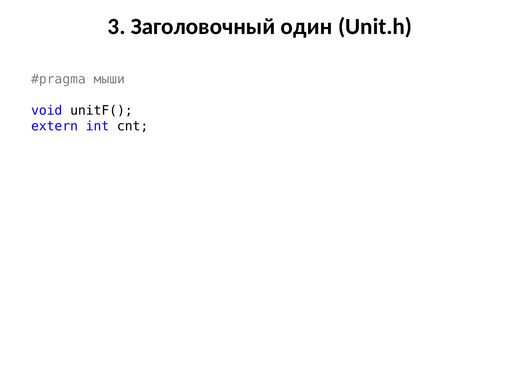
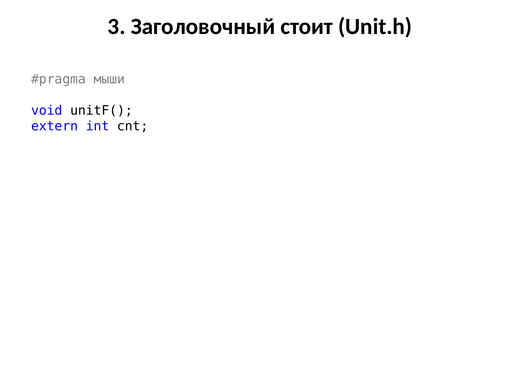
один: один -> стоит
